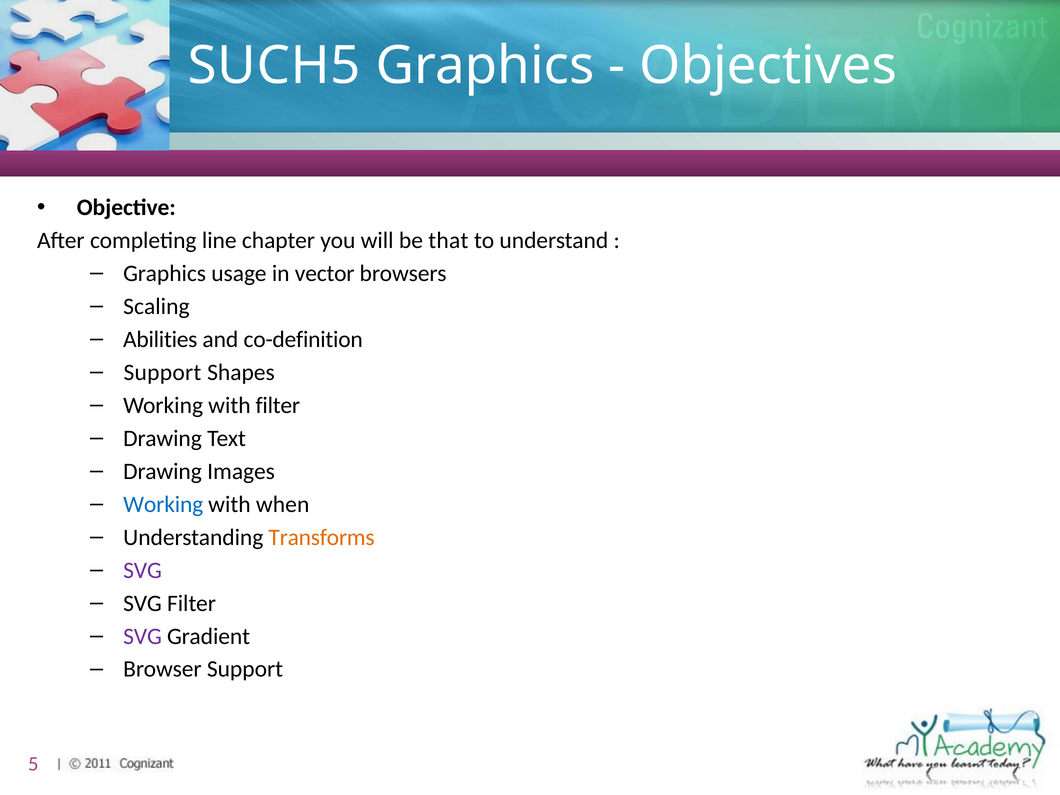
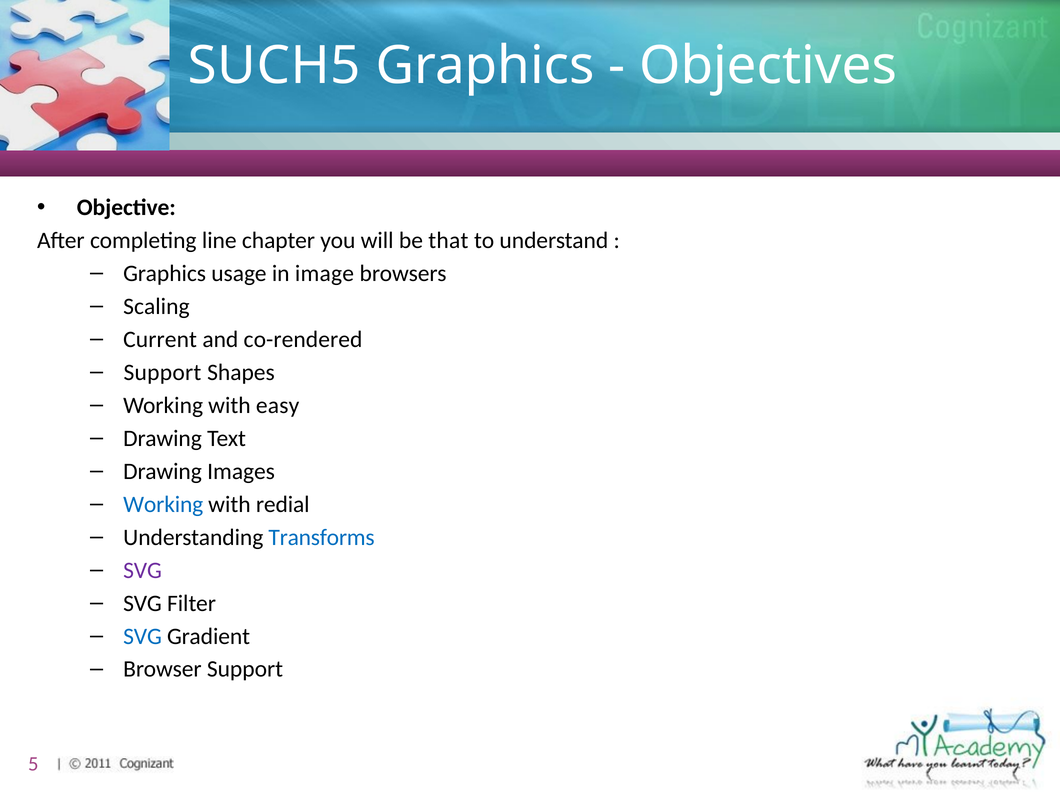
vector: vector -> image
Abilities: Abilities -> Current
co-definition: co-definition -> co-rendered
with filter: filter -> easy
when: when -> redial
Transforms colour: orange -> blue
SVG at (143, 636) colour: purple -> blue
